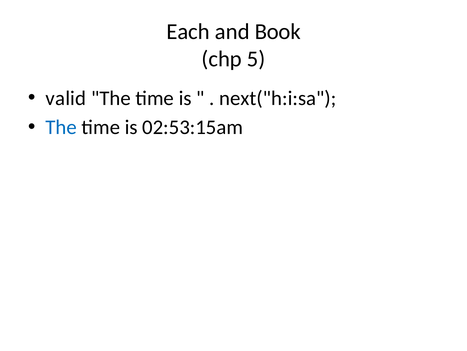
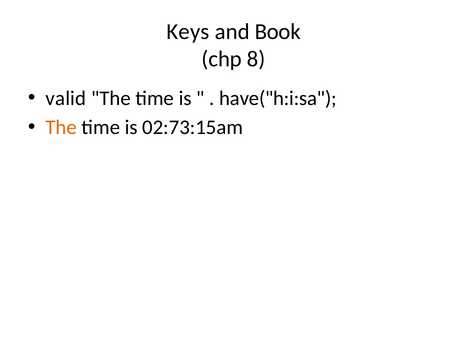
Each: Each -> Keys
5: 5 -> 8
next("h:i:sa: next("h:i:sa -> have("h:i:sa
The at (61, 127) colour: blue -> orange
02:53:15am: 02:53:15am -> 02:73:15am
